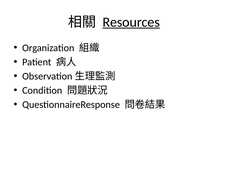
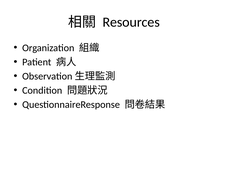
Resources underline: present -> none
